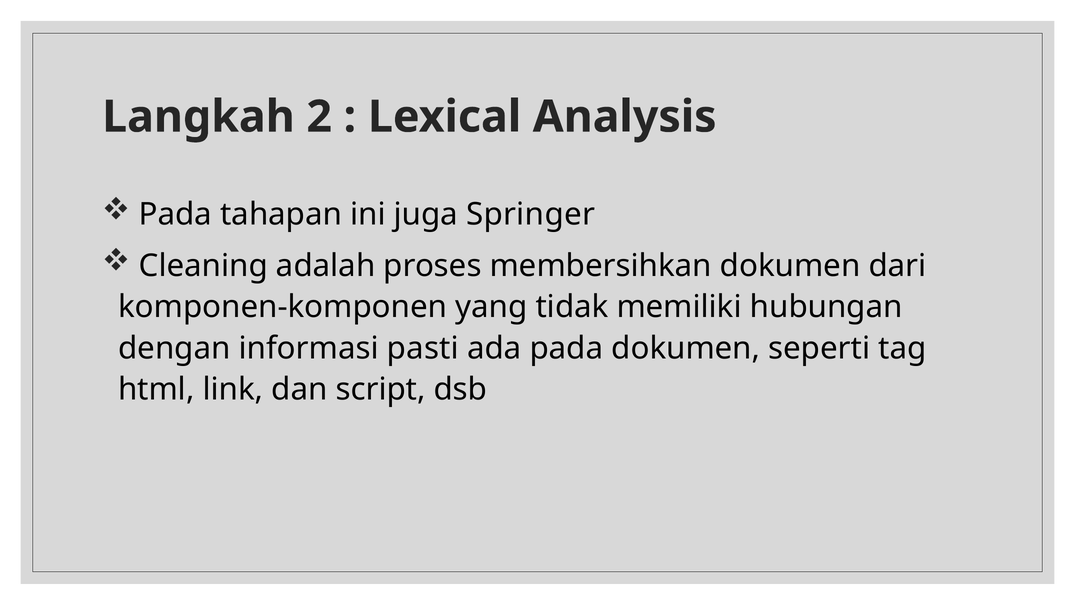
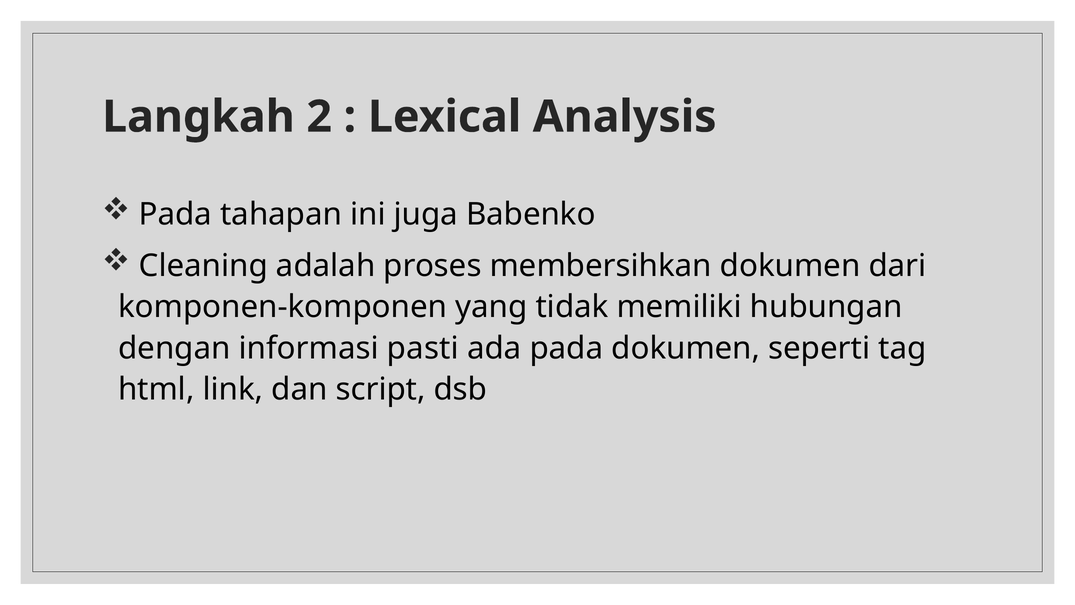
Springer: Springer -> Babenko
